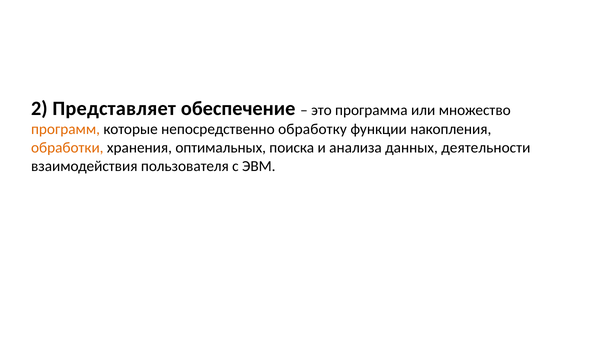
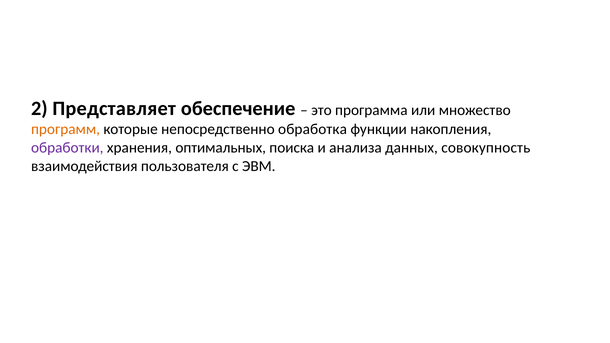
обработку: обработку -> обработка
обработки colour: orange -> purple
деятельности: деятельности -> совокупность
